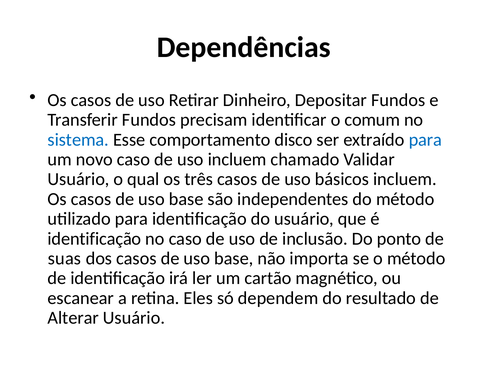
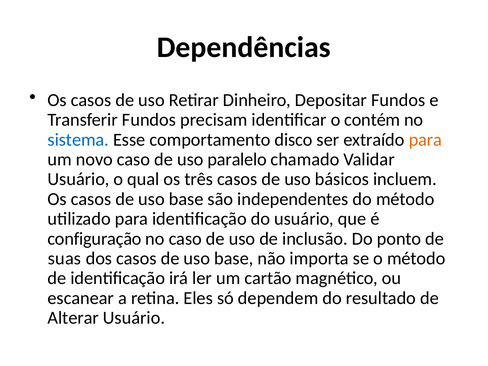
comum: comum -> contém
para at (425, 140) colour: blue -> orange
uso incluem: incluem -> paralelo
identificação at (94, 239): identificação -> configuração
